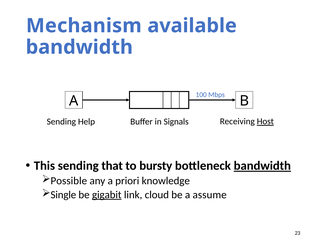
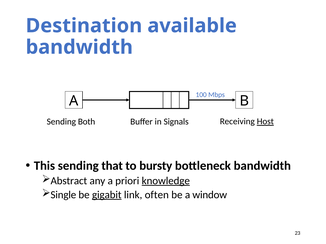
Mechanism: Mechanism -> Destination
Help: Help -> Both
bandwidth at (262, 166) underline: present -> none
Possible: Possible -> Abstract
knowledge underline: none -> present
cloud: cloud -> often
assume: assume -> window
